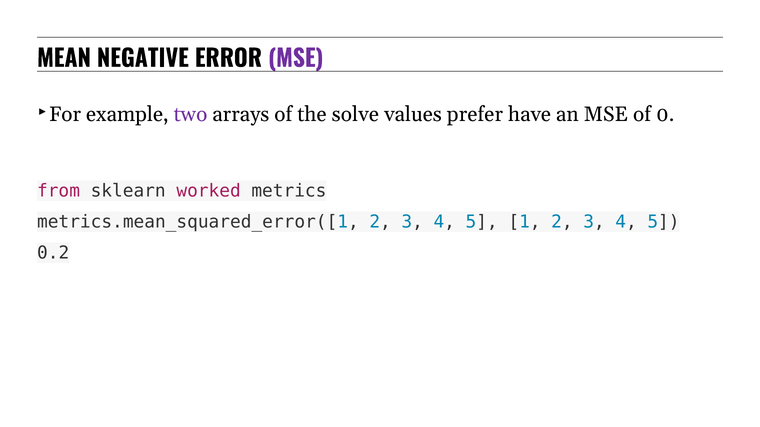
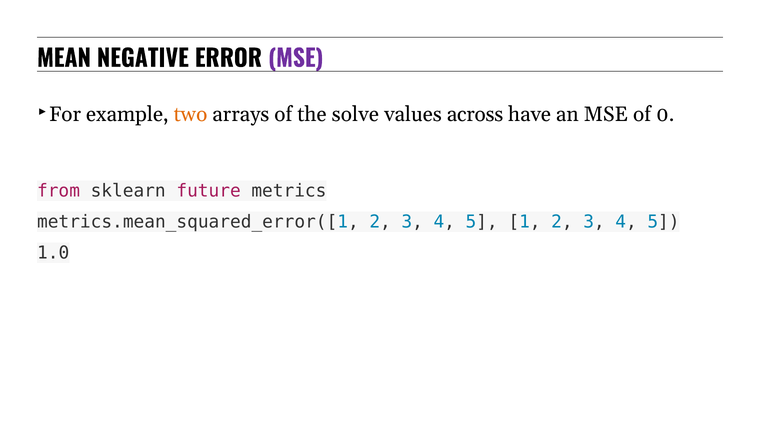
two colour: purple -> orange
prefer: prefer -> across
worked: worked -> future
0.2: 0.2 -> 1.0
